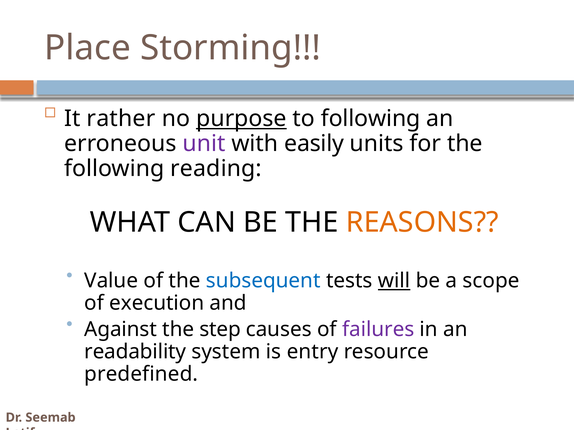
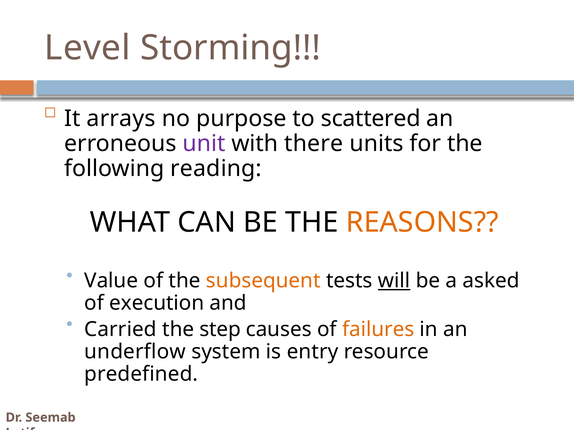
Place: Place -> Level
rather: rather -> arrays
purpose underline: present -> none
to following: following -> scattered
easily: easily -> there
subsequent colour: blue -> orange
scope: scope -> asked
Against: Against -> Carried
failures colour: purple -> orange
readability: readability -> underflow
